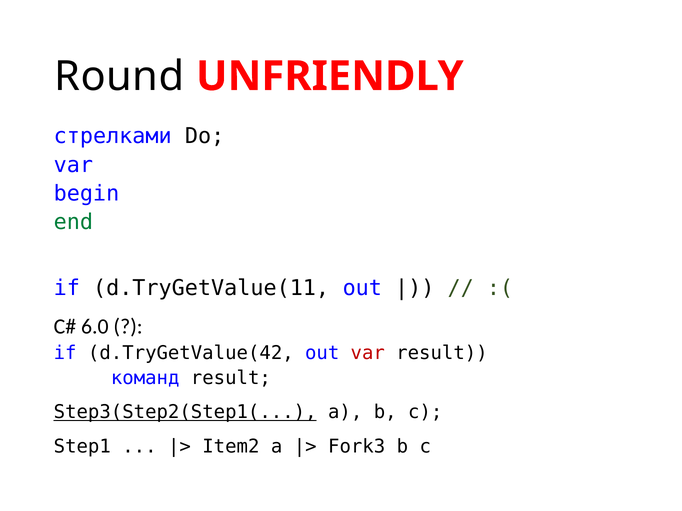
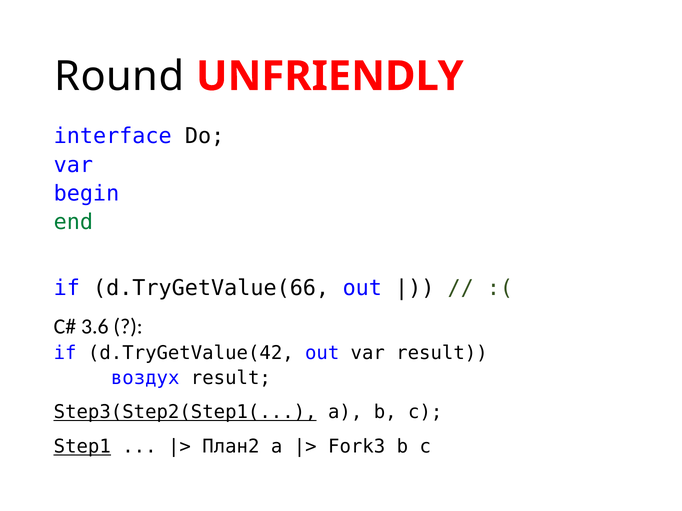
стрелками: стрелками -> interface
d.TryGetValue(11: d.TryGetValue(11 -> d.TryGetValue(66
6.0: 6.0 -> 3.6
var at (368, 353) colour: red -> black
команд: команд -> воздух
Step1 underline: none -> present
Item2: Item2 -> План2
